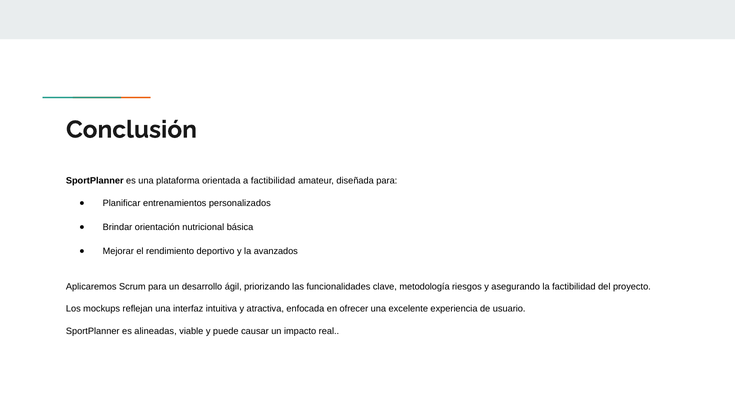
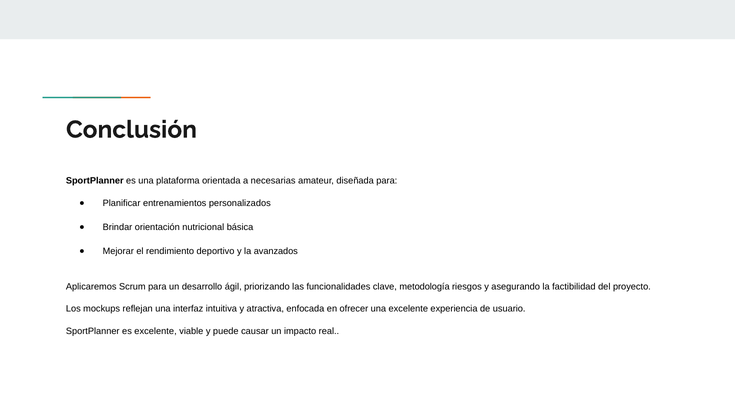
a factibilidad: factibilidad -> necesarias
es alineadas: alineadas -> excelente
